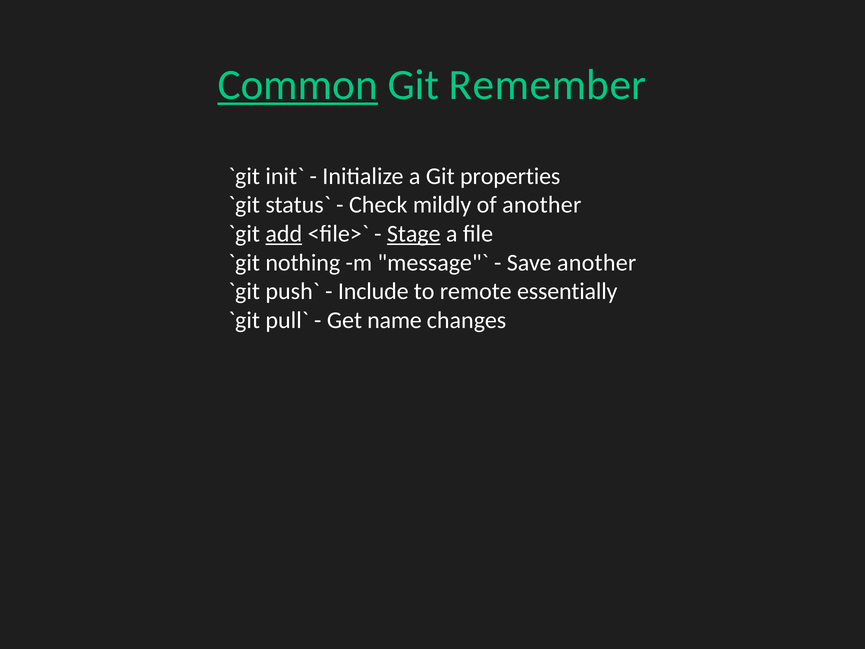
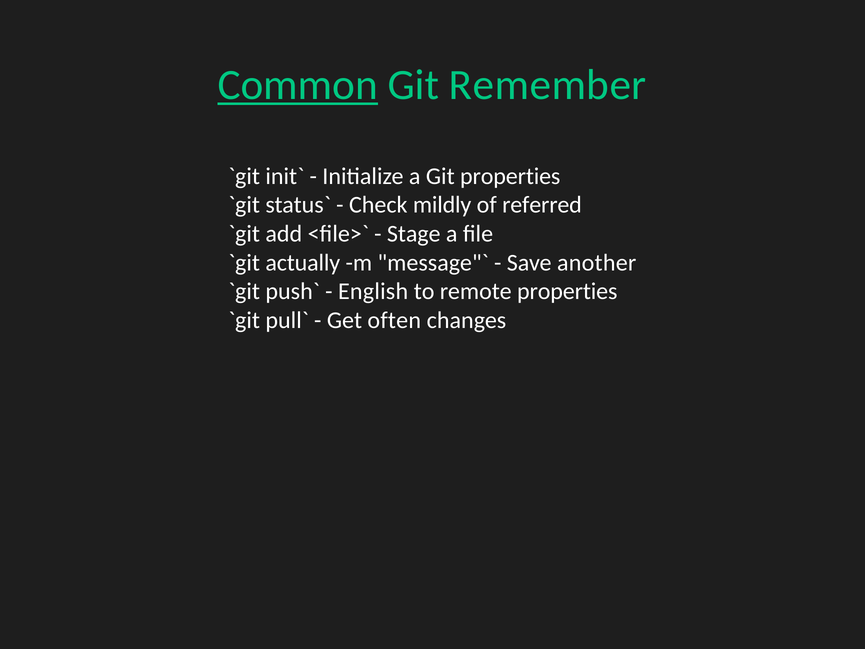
of another: another -> referred
add underline: present -> none
Stage underline: present -> none
nothing: nothing -> actually
Include: Include -> English
remote essentially: essentially -> properties
name: name -> often
